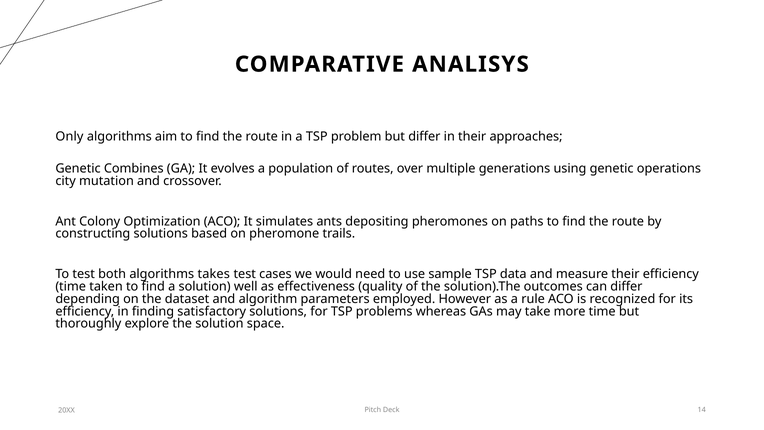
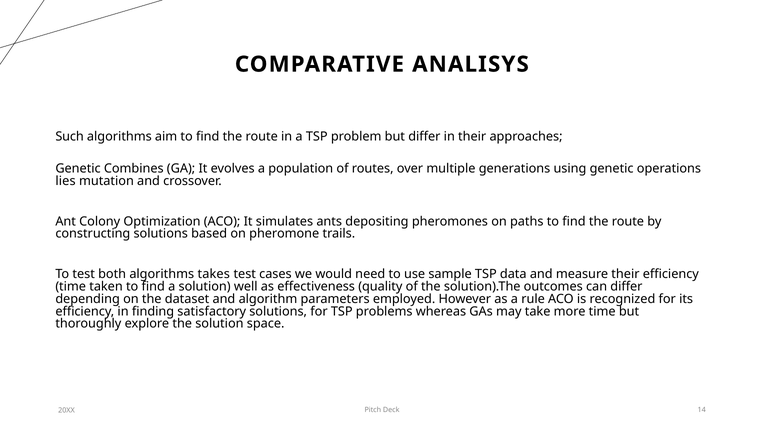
Only: Only -> Such
city: city -> lies
